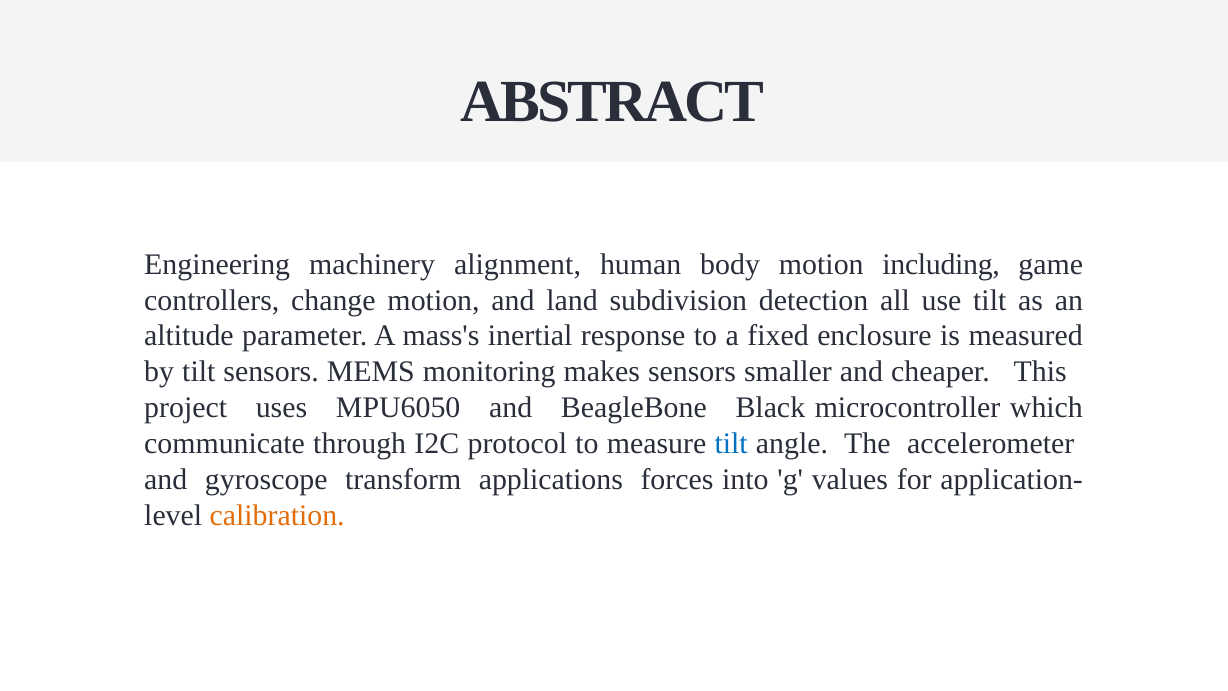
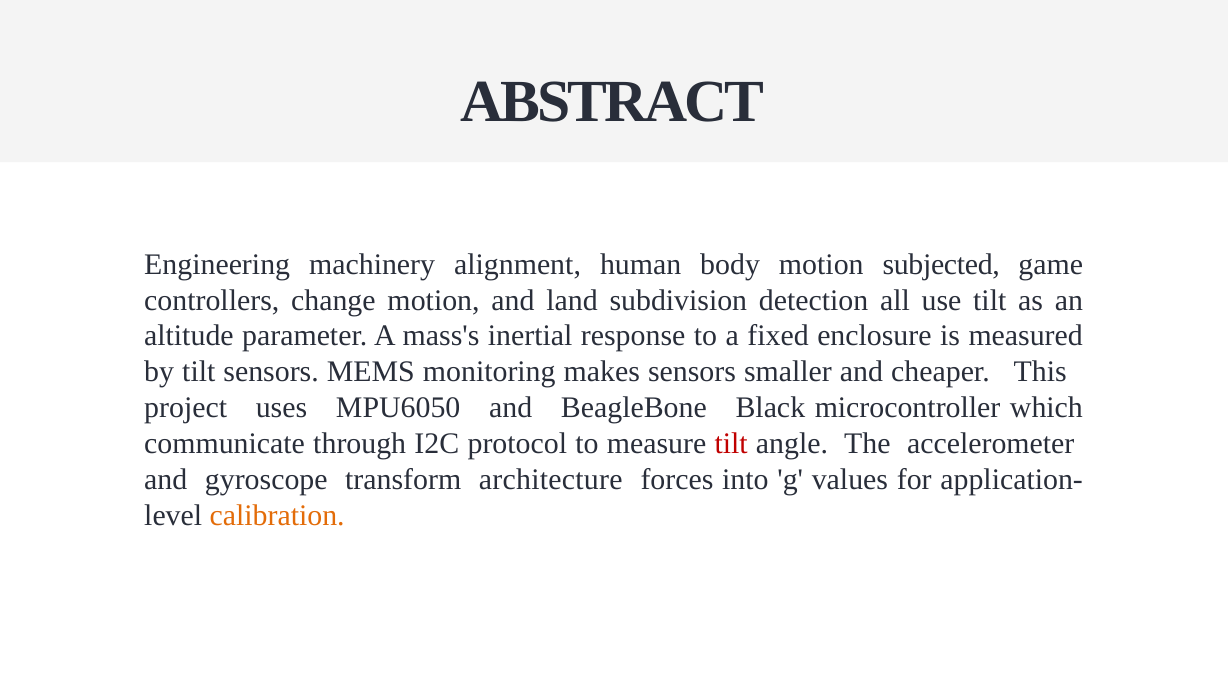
including: including -> subjected
tilt at (731, 443) colour: blue -> red
applications: applications -> architecture
